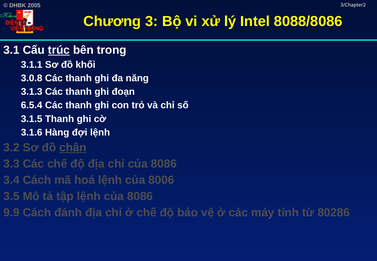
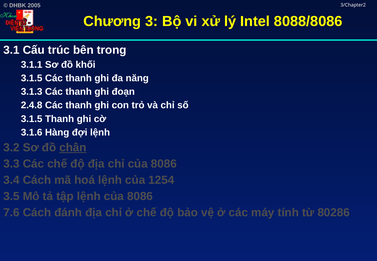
trúc underline: present -> none
3.0.8 at (32, 78): 3.0.8 -> 3.1.5
6.5.4: 6.5.4 -> 2.4.8
8006: 8006 -> 1254
9.9: 9.9 -> 7.6
